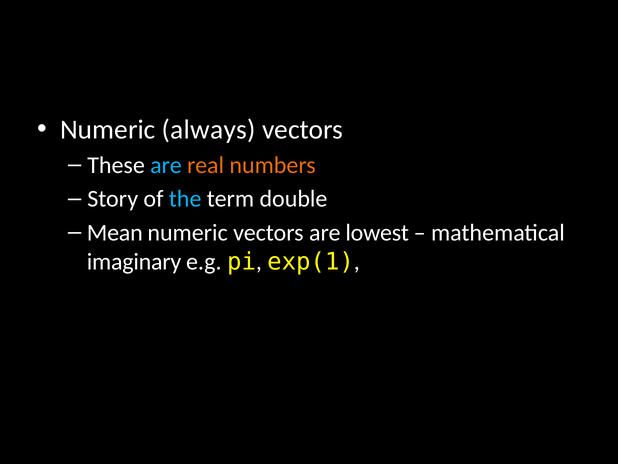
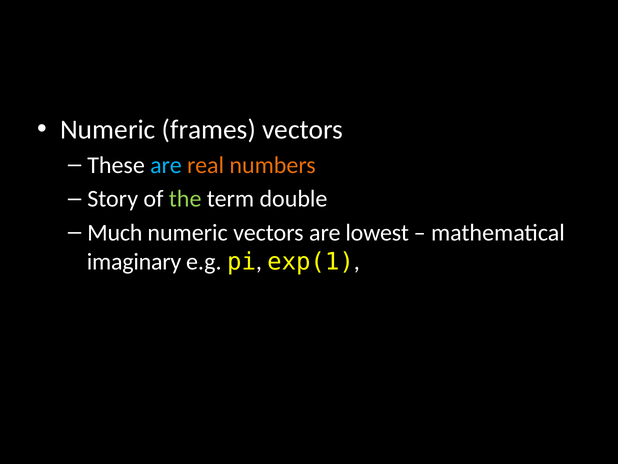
always: always -> frames
the colour: light blue -> light green
Mean: Mean -> Much
